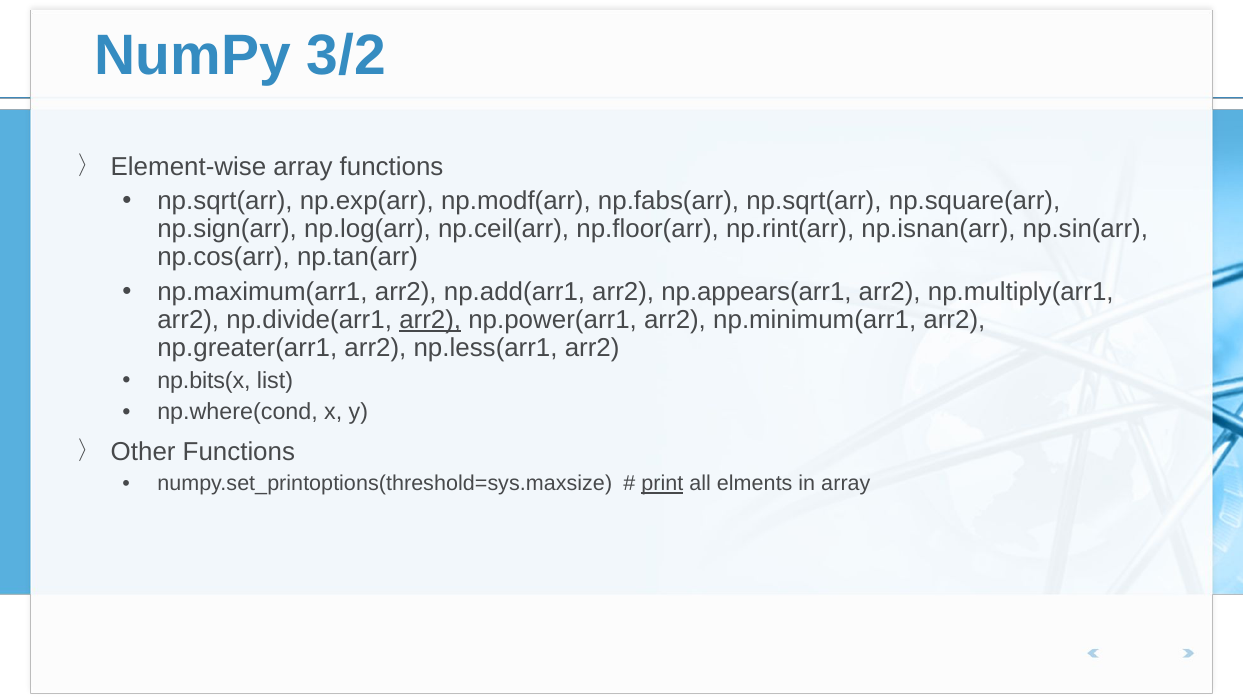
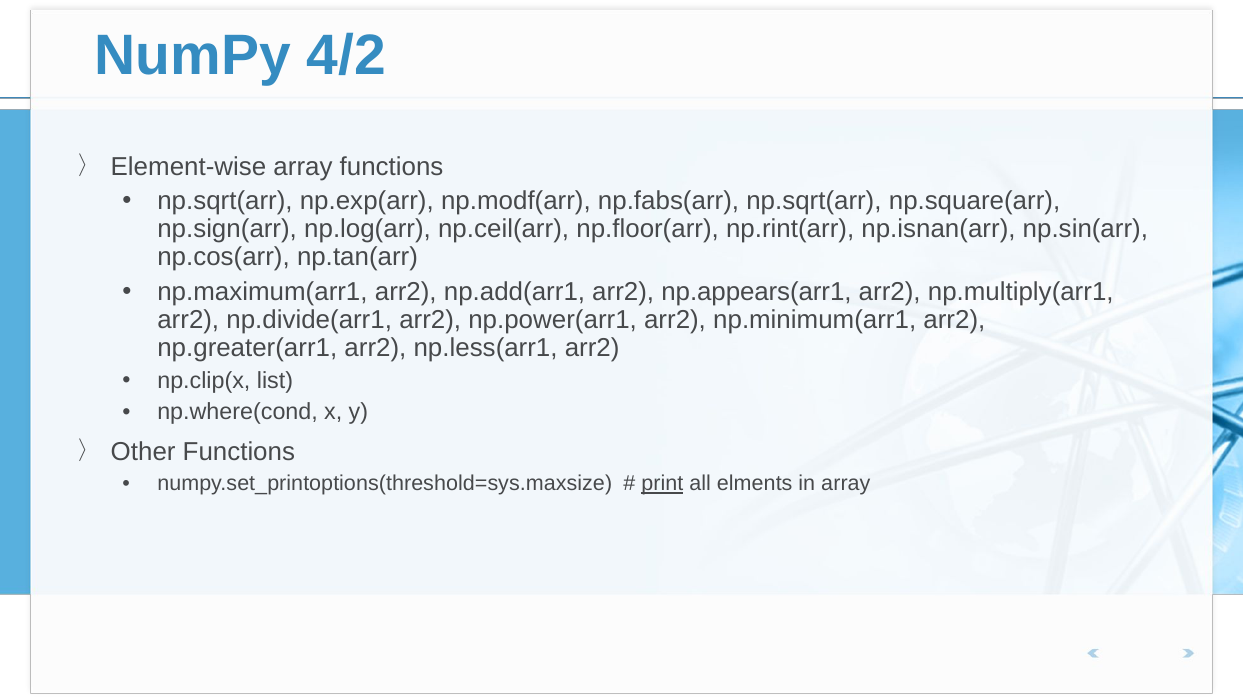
3/2: 3/2 -> 4/2
arr2 at (430, 320) underline: present -> none
np.bits(x: np.bits(x -> np.clip(x
